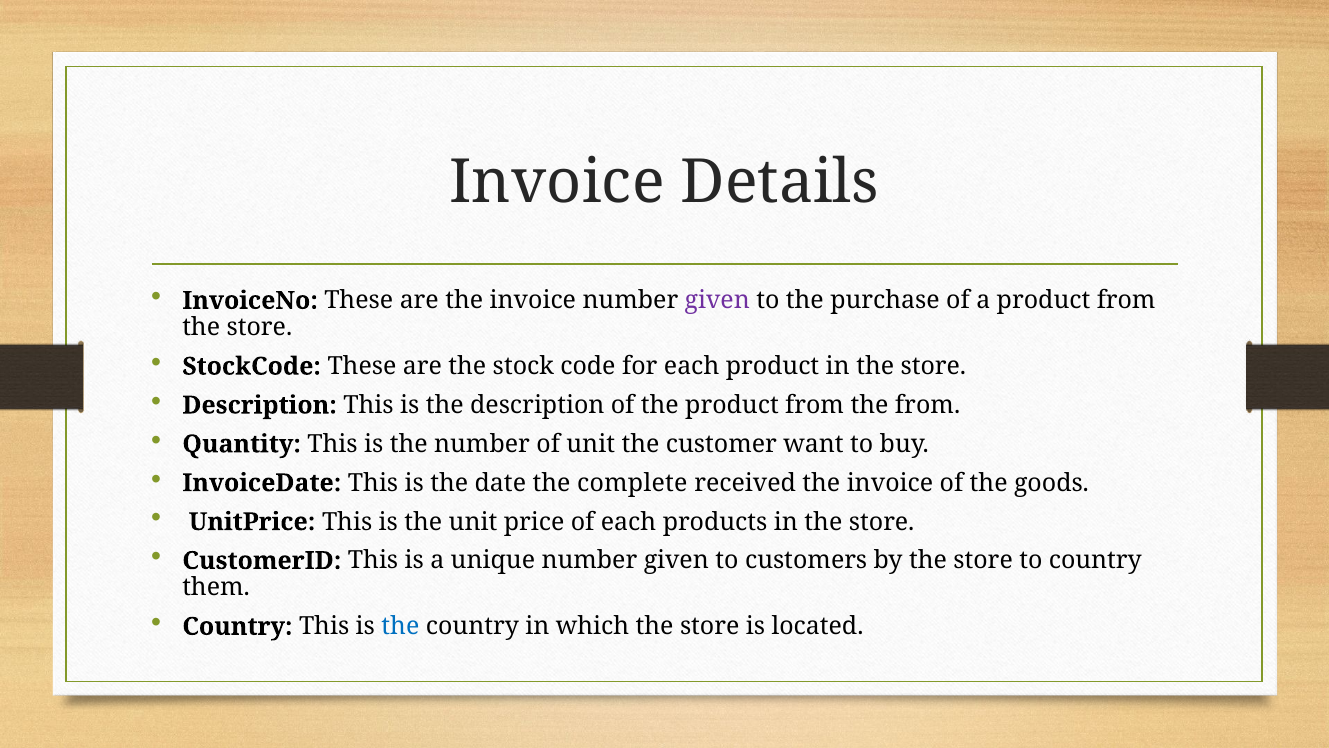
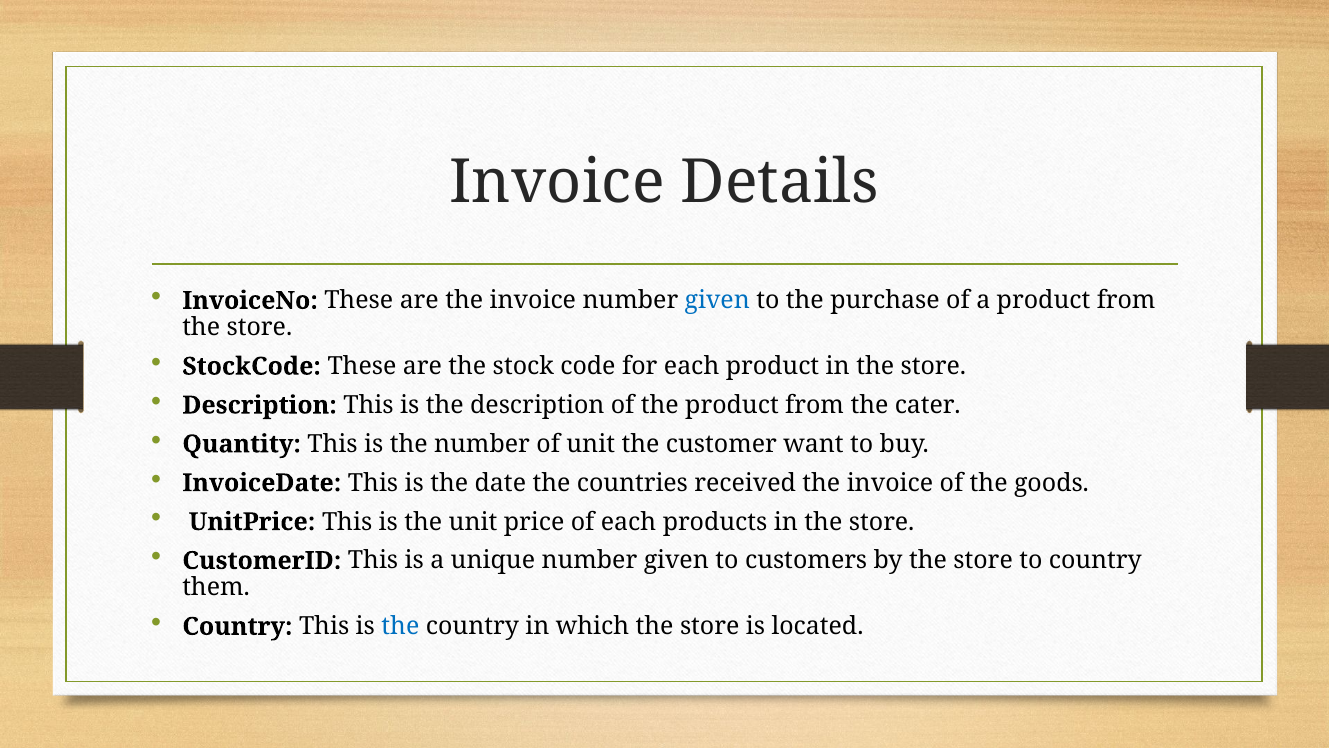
given at (717, 300) colour: purple -> blue
the from: from -> cater
complete: complete -> countries
